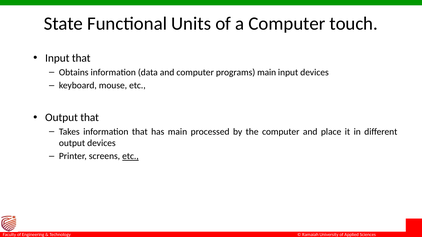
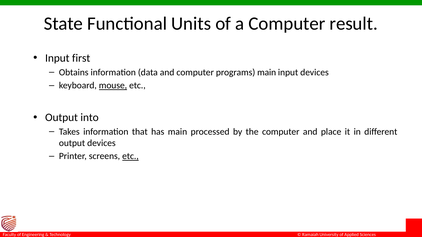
touch: touch -> result
Input that: that -> first
mouse underline: none -> present
Output that: that -> into
